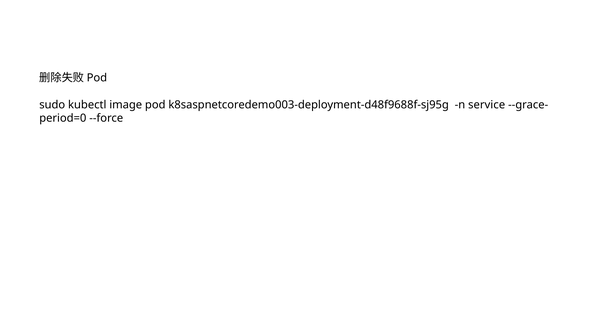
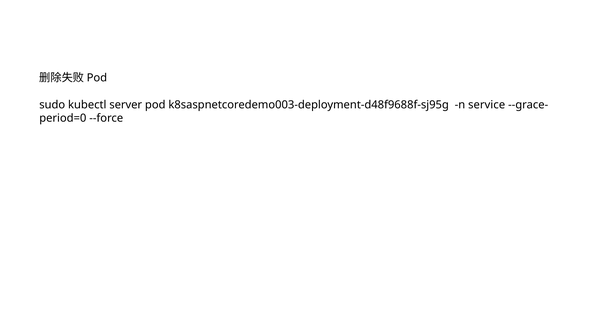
image: image -> server
